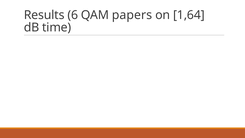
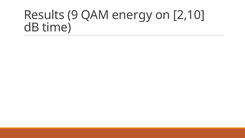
6: 6 -> 9
papers: papers -> energy
1,64: 1,64 -> 2,10
